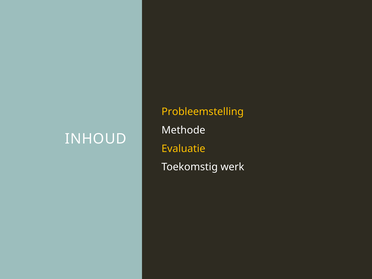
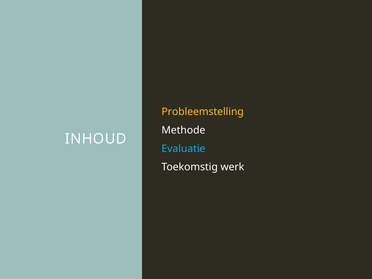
Evaluatie colour: yellow -> light blue
